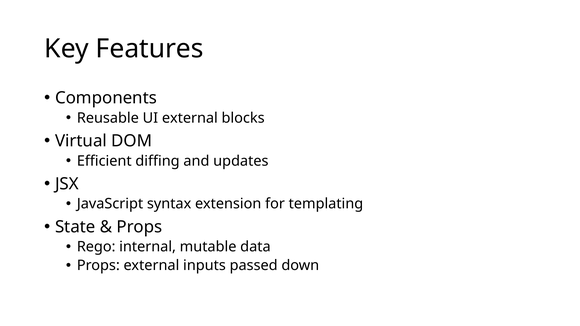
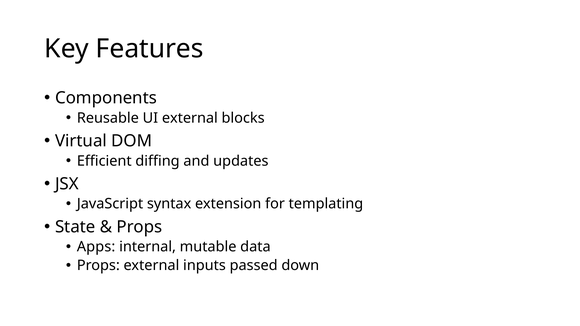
Rego: Rego -> Apps
